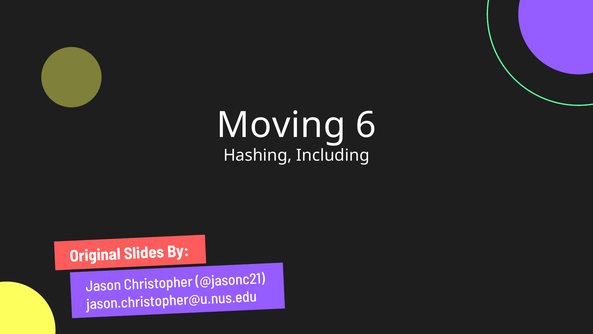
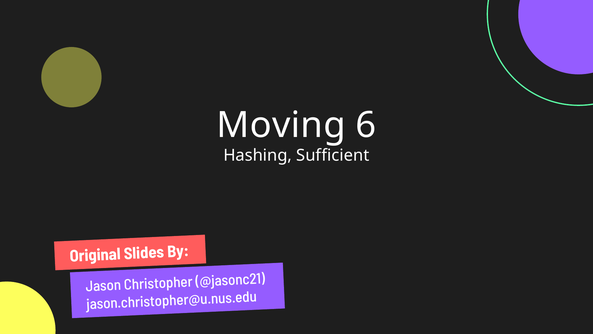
Including: Including -> Sufficient
